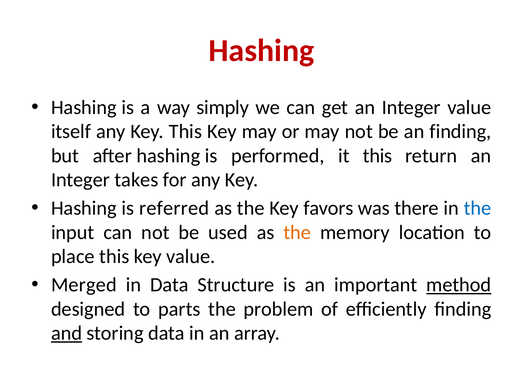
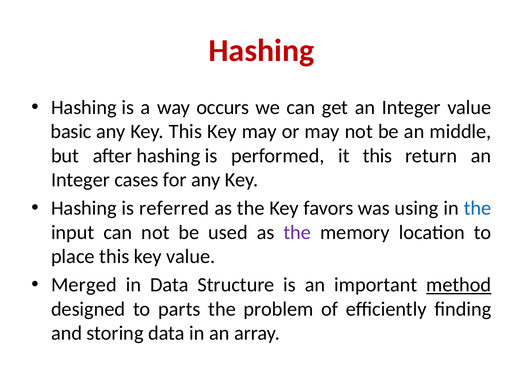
simply: simply -> occurs
itself: itself -> basic
an finding: finding -> middle
takes: takes -> cases
there: there -> using
the at (297, 233) colour: orange -> purple
and underline: present -> none
